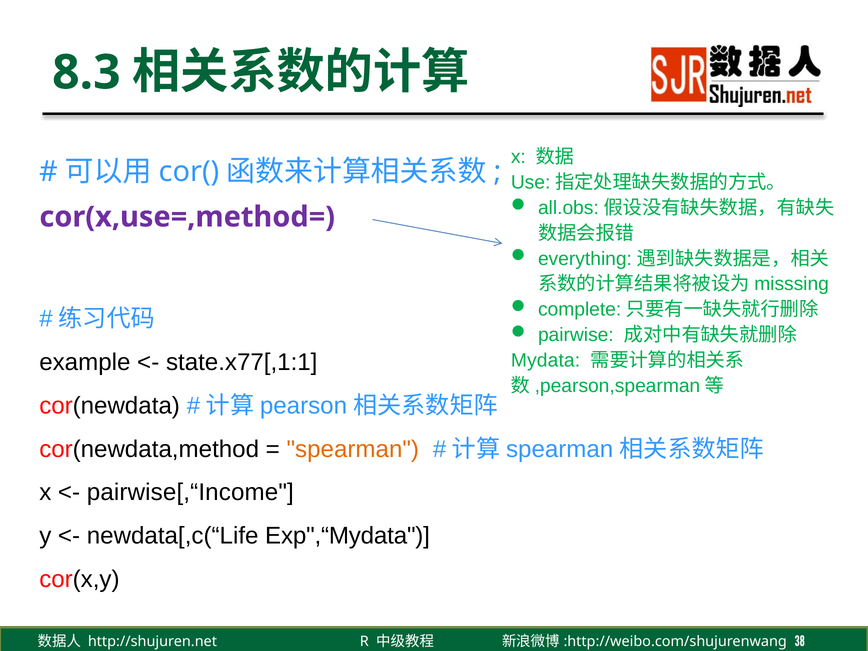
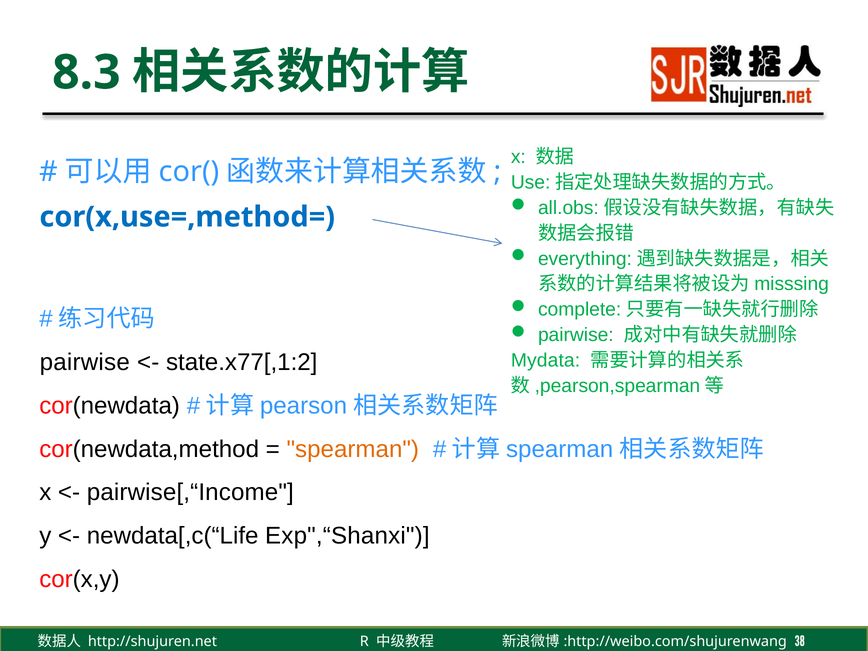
cor(x,use=,method= colour: purple -> blue
example at (85, 362): example -> pairwise
state.x77[,1:1: state.x77[,1:1 -> state.x77[,1:2
Exp",“Mydata: Exp",“Mydata -> Exp",“Shanxi
